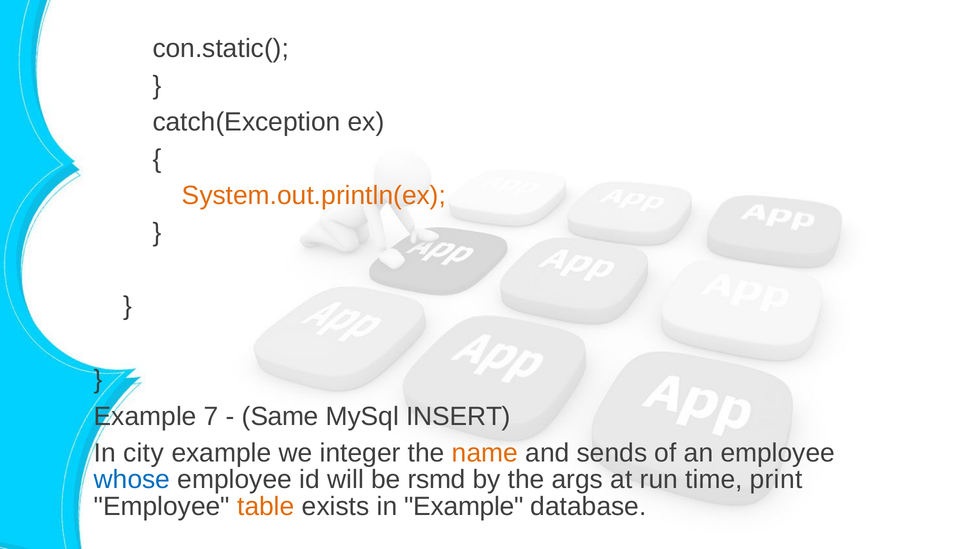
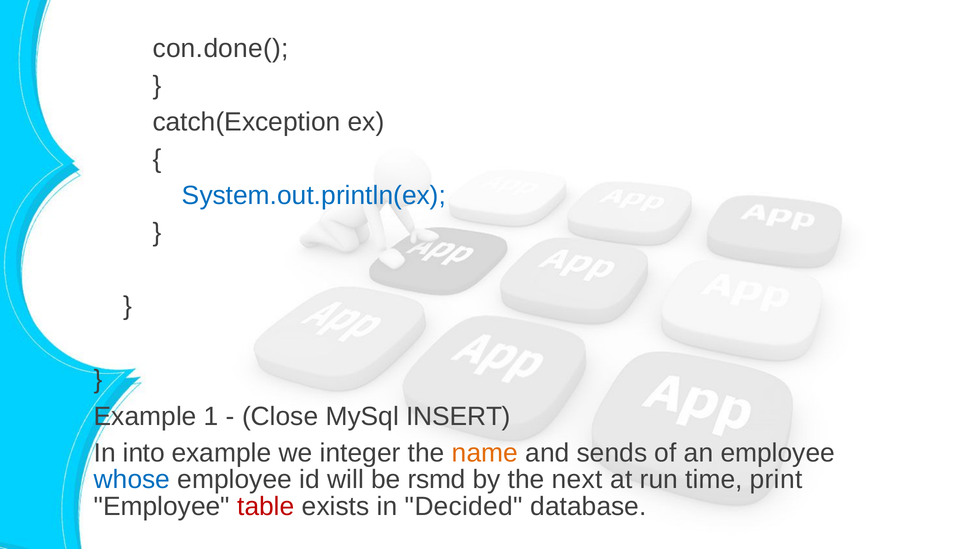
con.static(: con.static( -> con.done(
System.out.println(ex colour: orange -> blue
7: 7 -> 1
Same: Same -> Close
city: city -> into
args: args -> next
table colour: orange -> red
in Example: Example -> Decided
